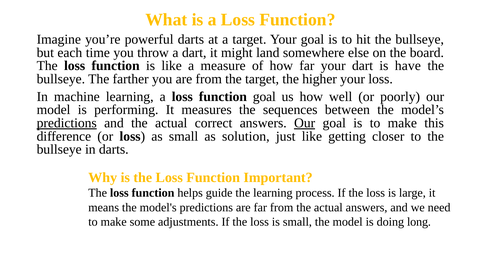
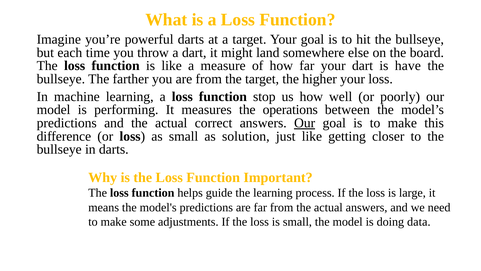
function goal: goal -> stop
sequences: sequences -> operations
predictions at (67, 123) underline: present -> none
long: long -> data
